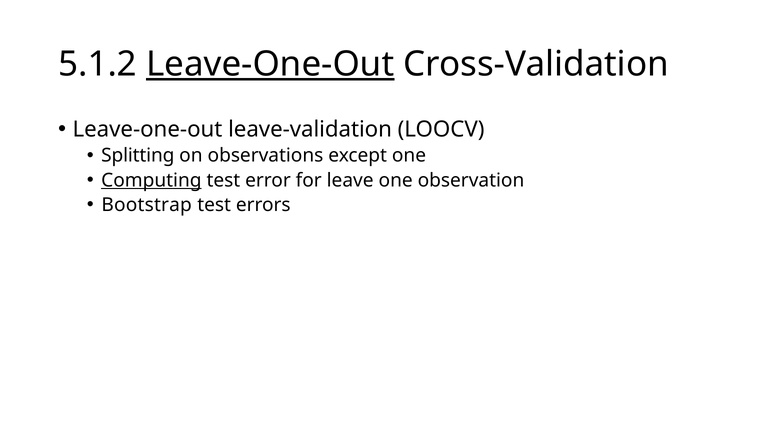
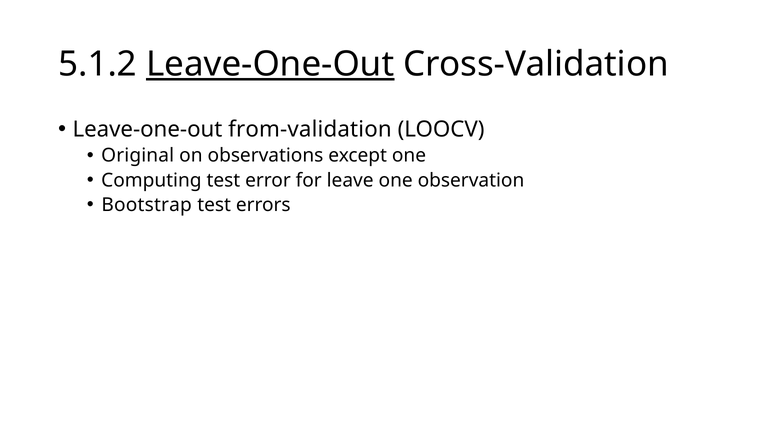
leave-validation: leave-validation -> from-validation
Splitting: Splitting -> Original
Computing underline: present -> none
